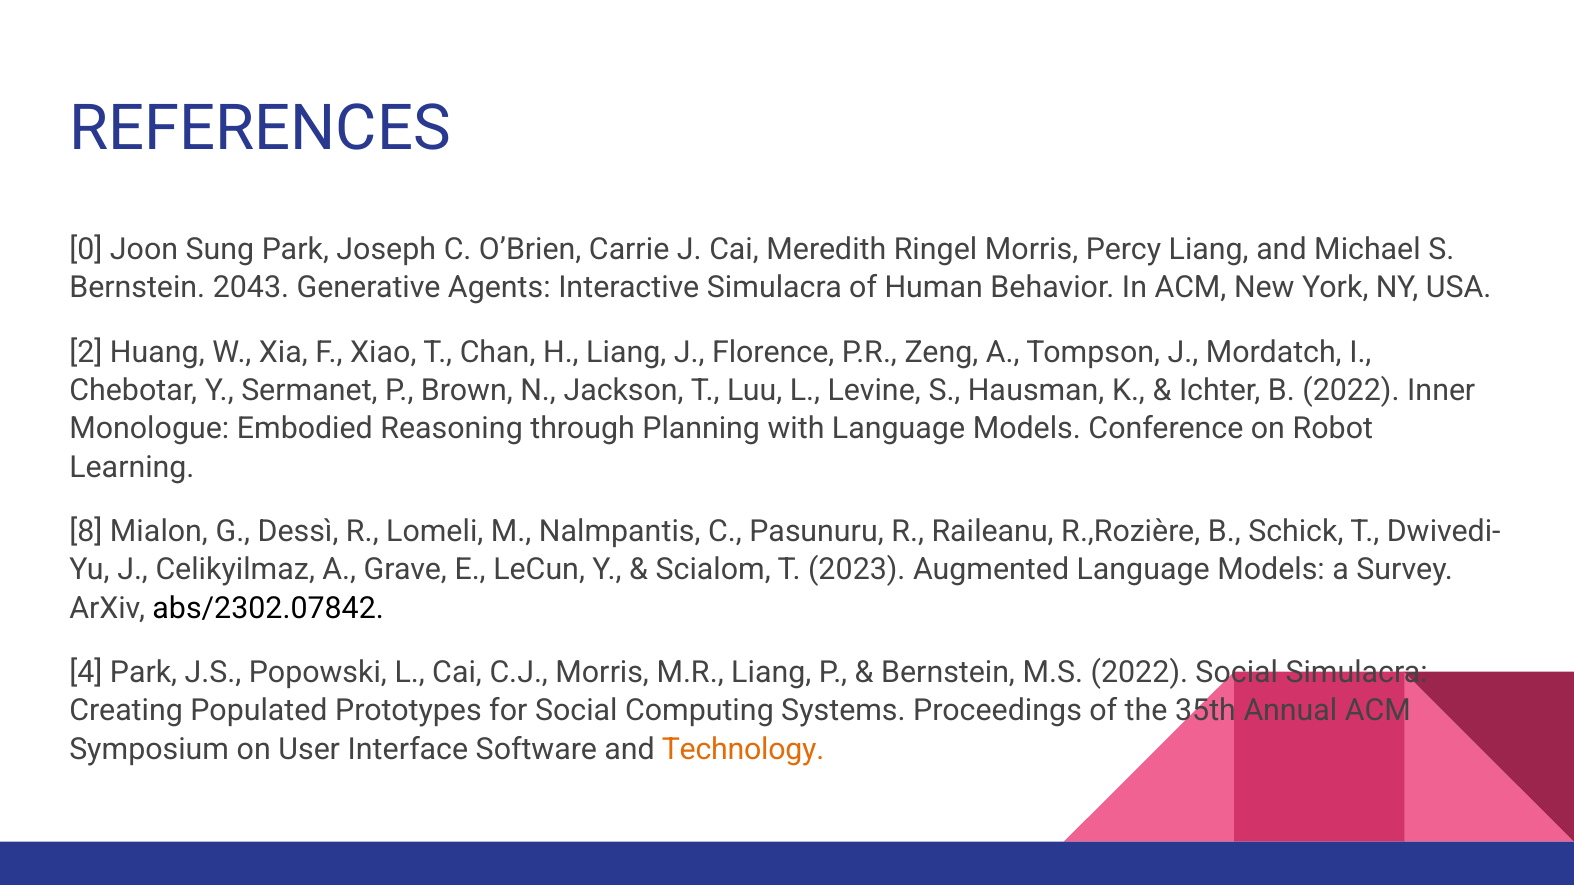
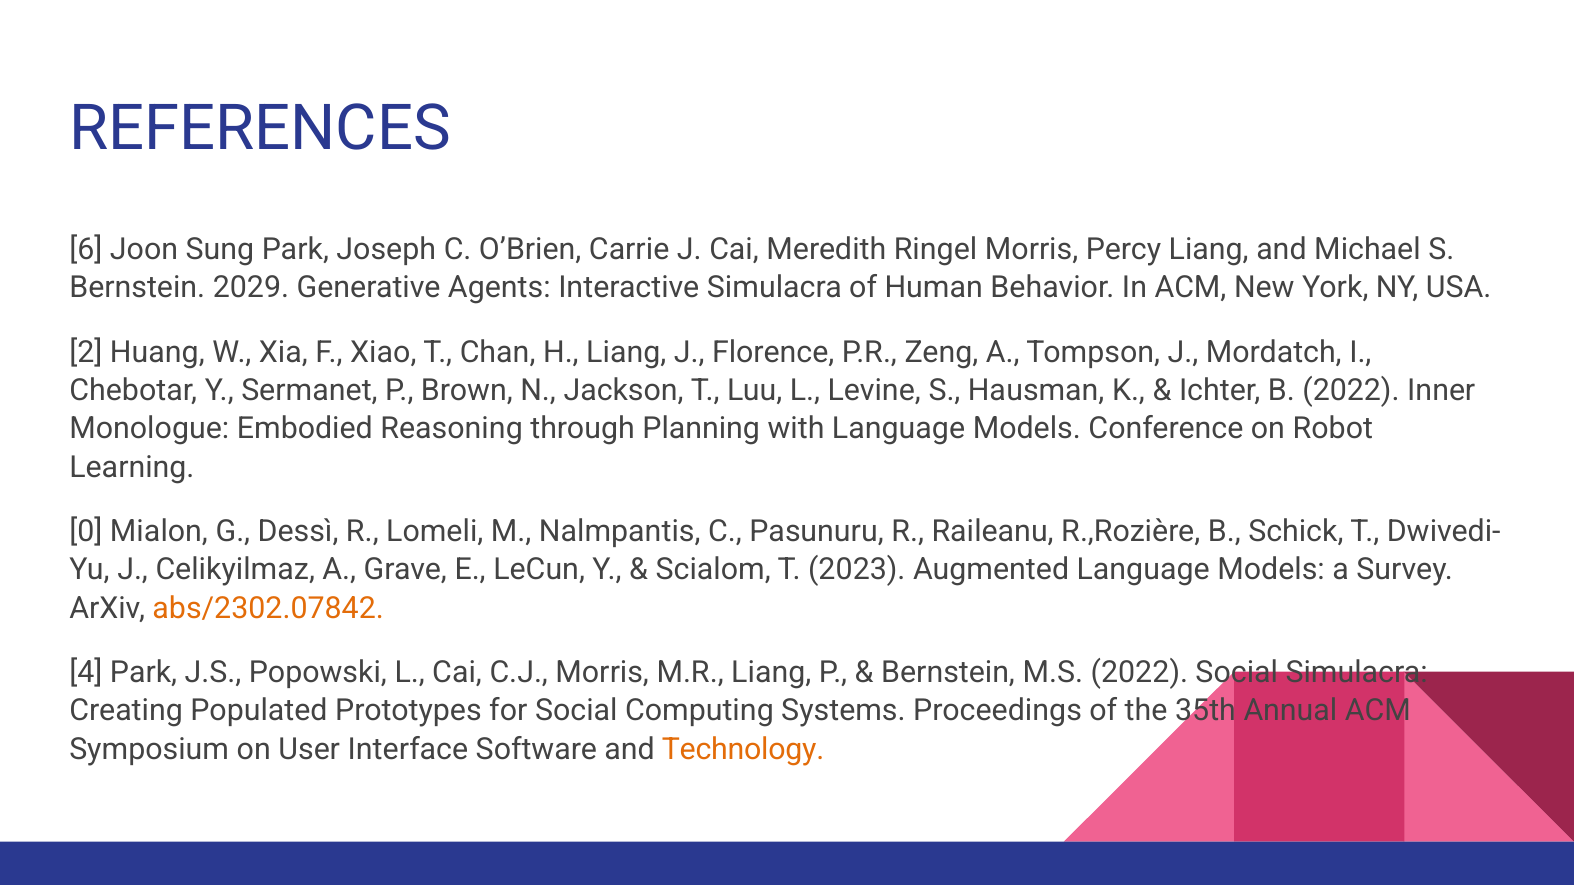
0: 0 -> 6
2043: 2043 -> 2029
8: 8 -> 0
abs/2302.07842 colour: black -> orange
